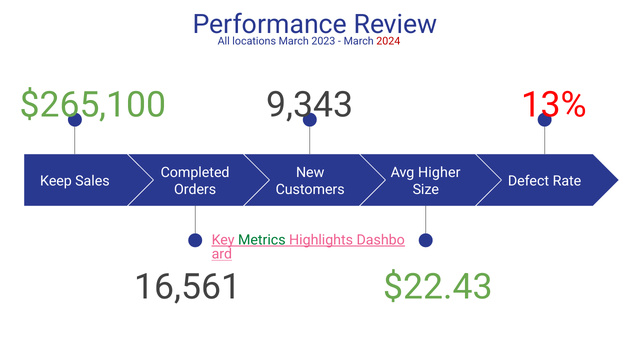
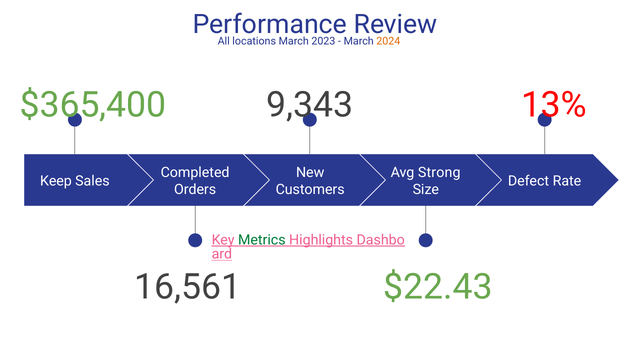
2024 colour: red -> orange
$265,100: $265,100 -> $365,400
Higher: Higher -> Strong
